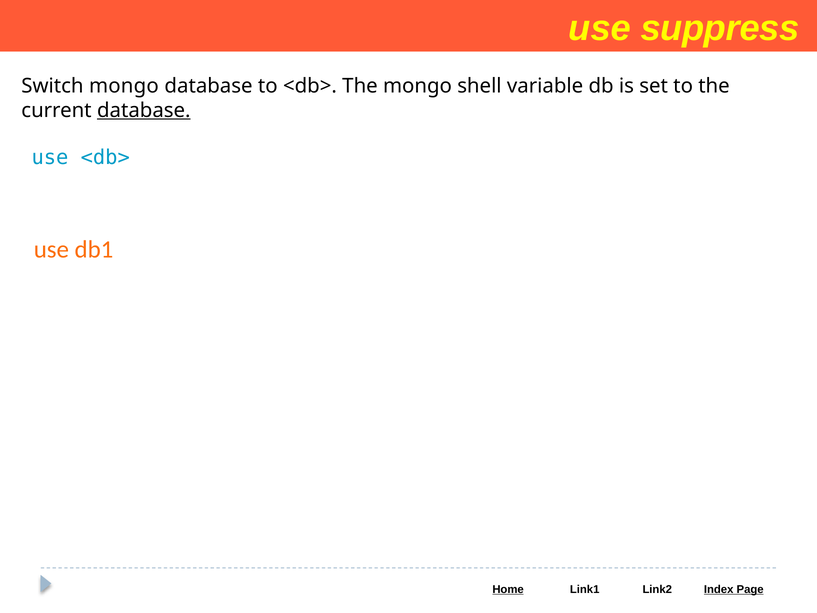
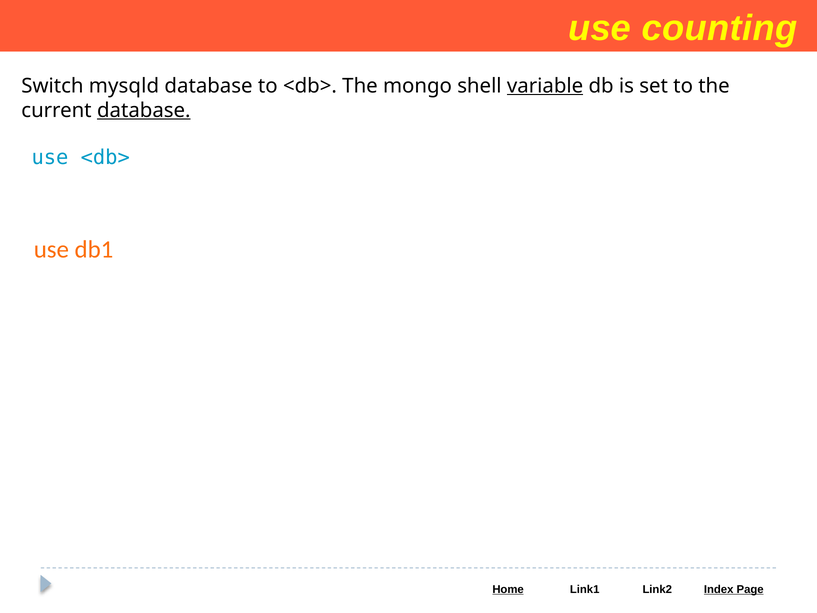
suppress: suppress -> counting
Switch mongo: mongo -> mysqld
variable underline: none -> present
